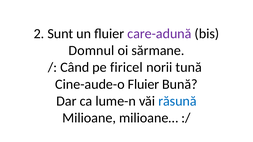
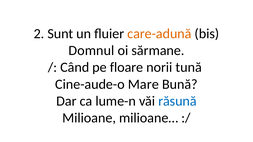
care-adună colour: purple -> orange
firicel: firicel -> floare
Cine-aude-o Fluier: Fluier -> Mare
